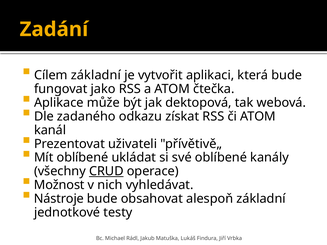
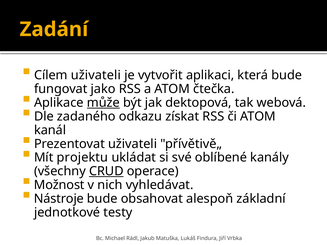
Cílem základní: základní -> uživateli
může underline: none -> present
Mít oblíbené: oblíbené -> projektu
